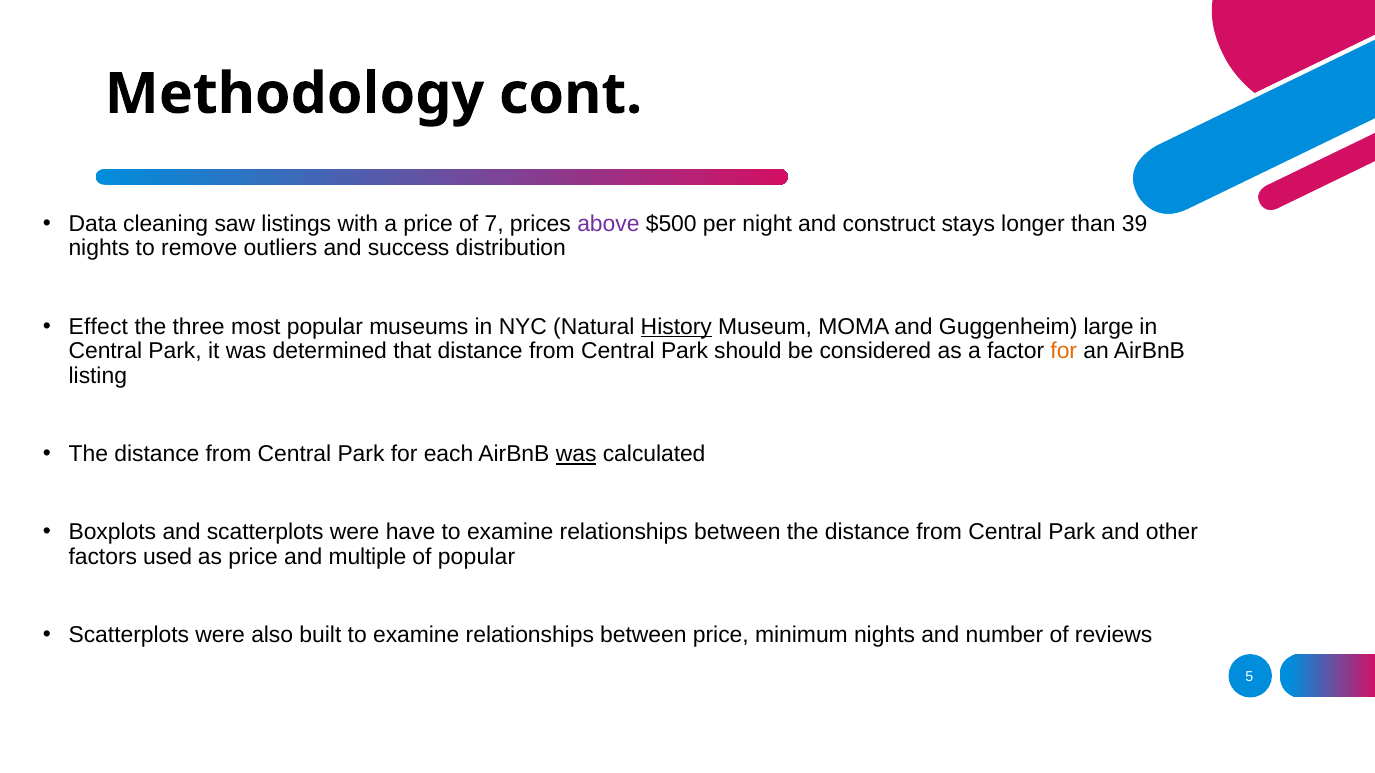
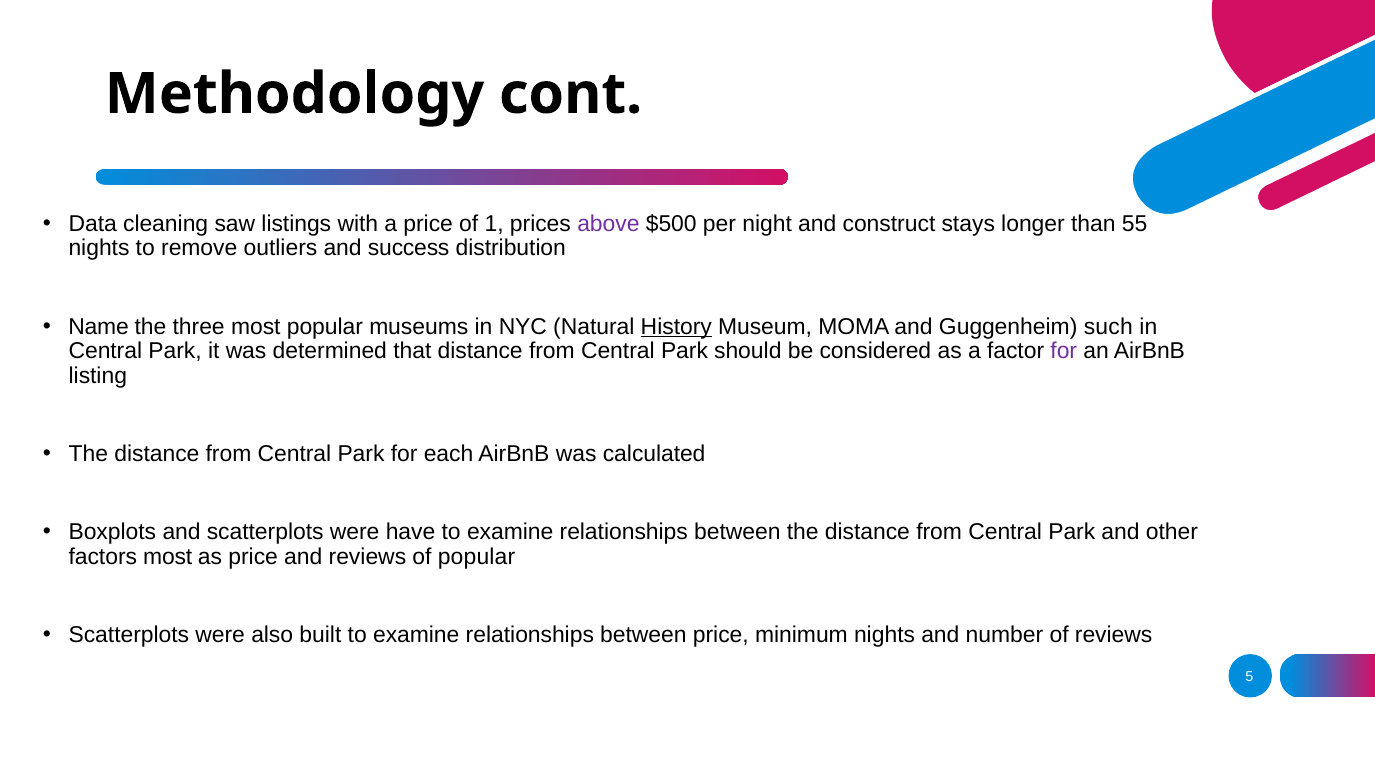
7: 7 -> 1
39: 39 -> 55
Effect: Effect -> Name
large: large -> such
for at (1064, 351) colour: orange -> purple
was at (576, 454) underline: present -> none
factors used: used -> most
and multiple: multiple -> reviews
